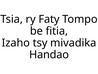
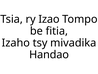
Faty: Faty -> Izao
